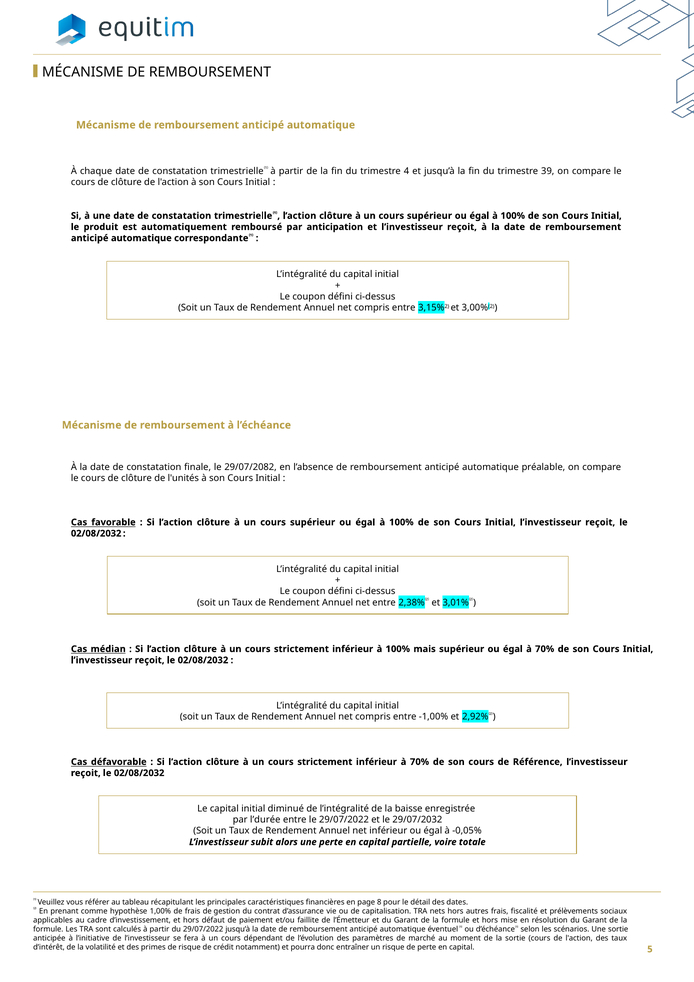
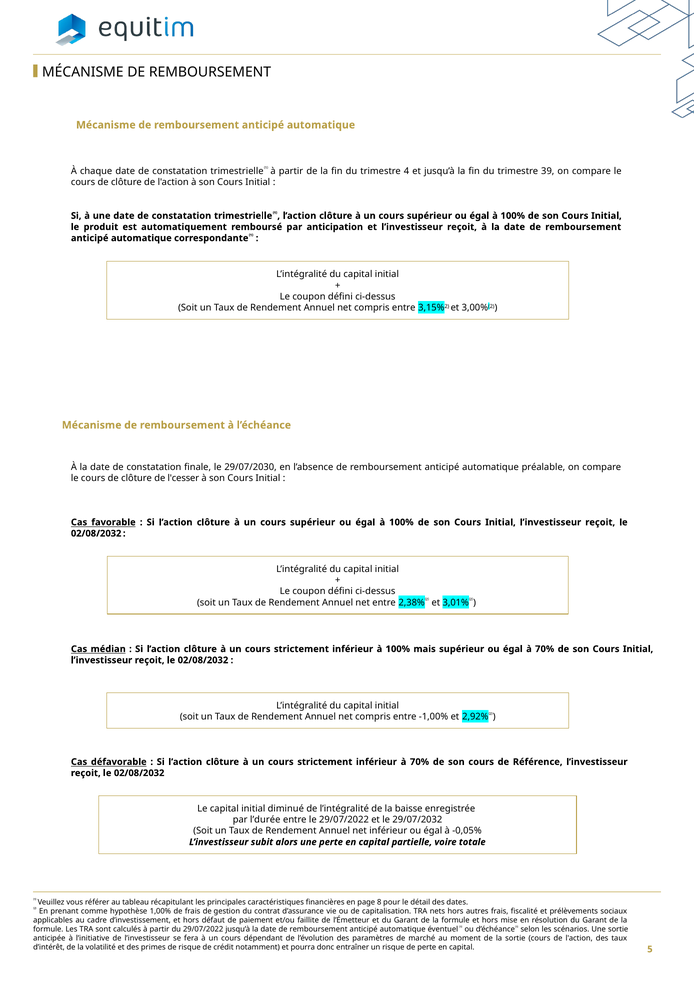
29/07/2082: 29/07/2082 -> 29/07/2030
l'unités: l'unités -> l'cesser
